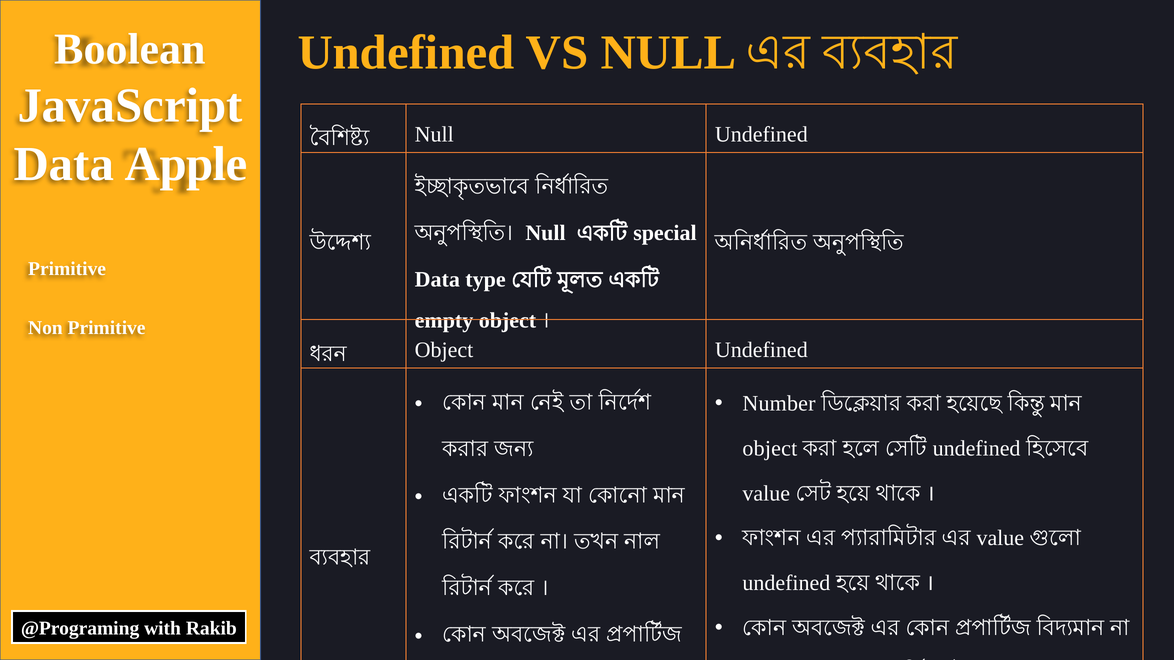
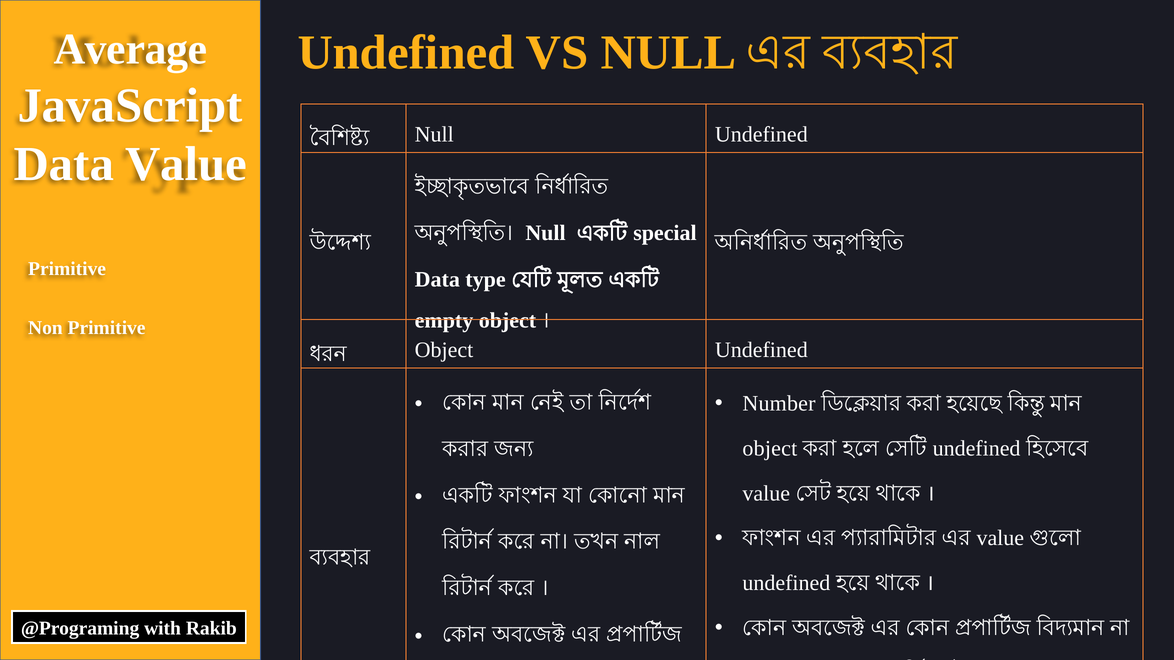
Boolean: Boolean -> Average
Data Apple: Apple -> Value
